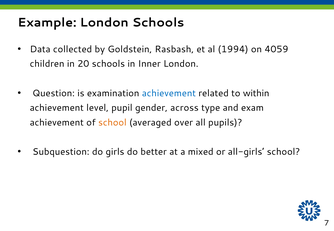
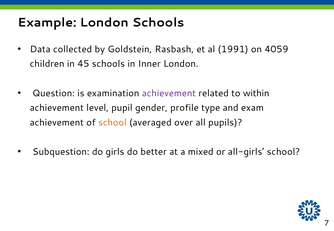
1994: 1994 -> 1991
20: 20 -> 45
achievement at (169, 93) colour: blue -> purple
across: across -> profile
